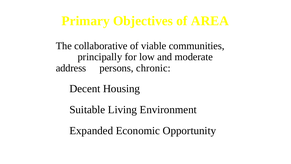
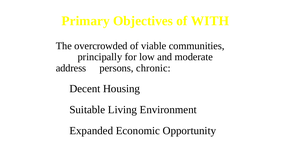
AREA: AREA -> WITH
collaborative: collaborative -> overcrowded
